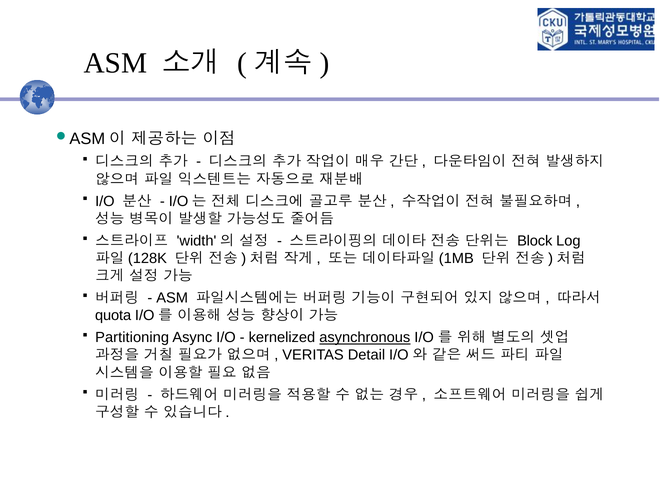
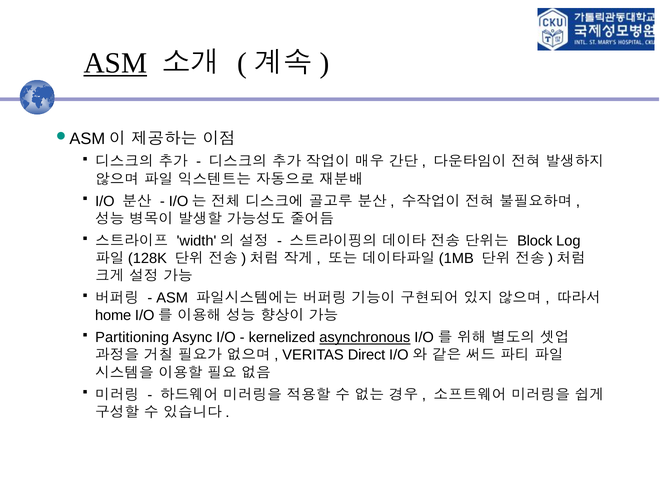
ASM at (115, 63) underline: none -> present
quota: quota -> home
Detail: Detail -> Direct
